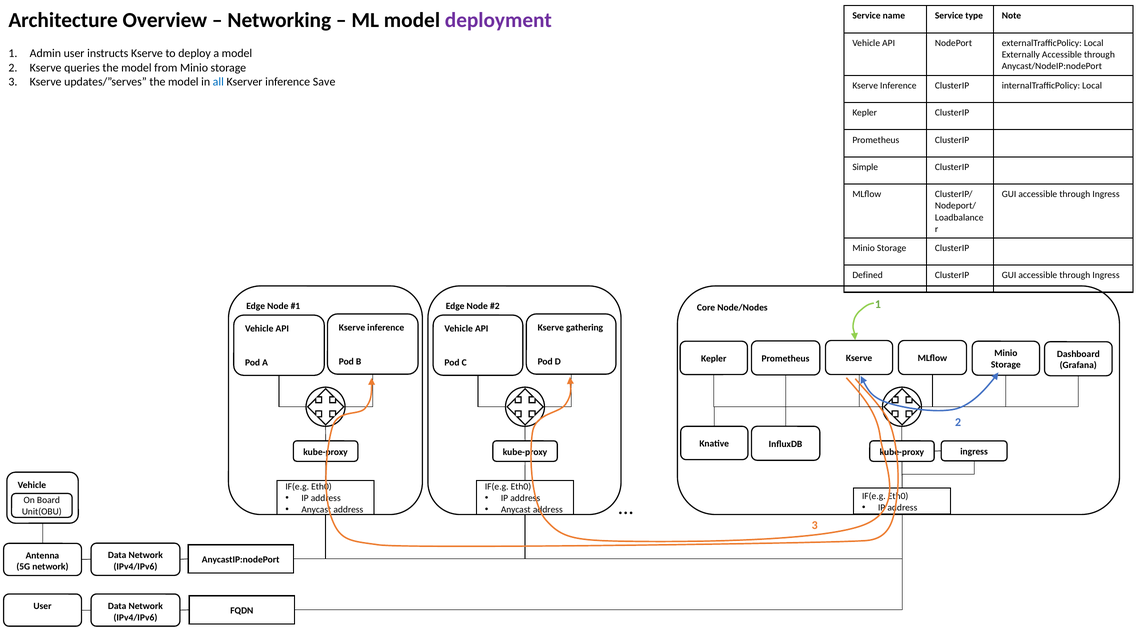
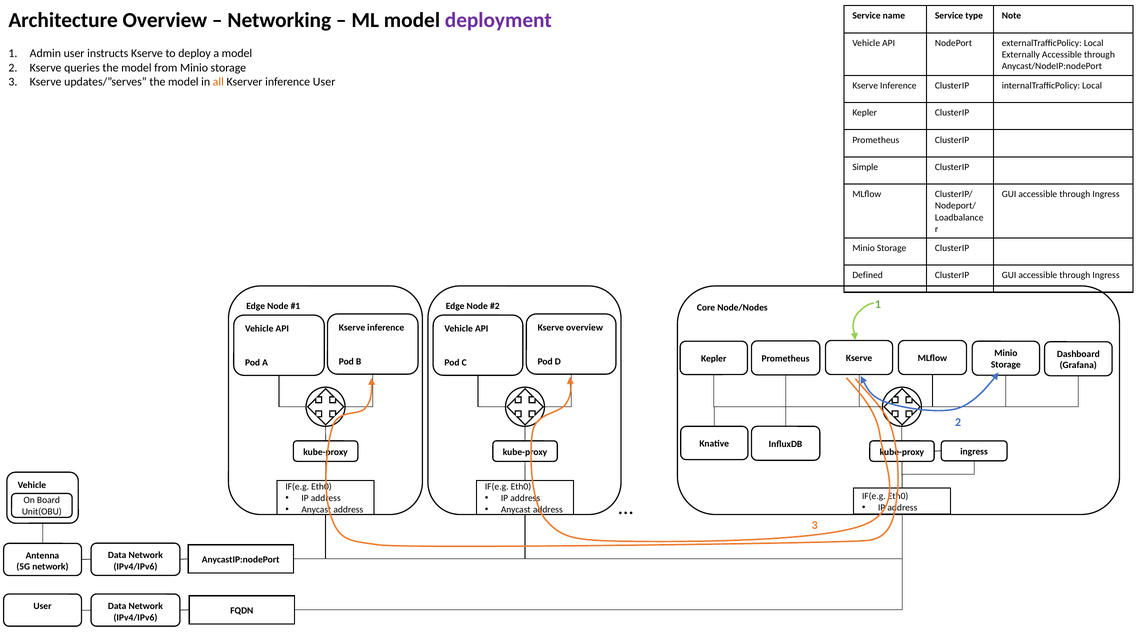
all colour: blue -> orange
inference Save: Save -> User
Kserve gathering: gathering -> overview
